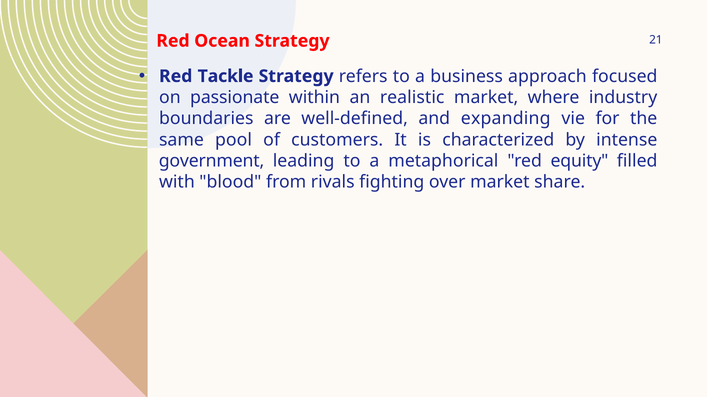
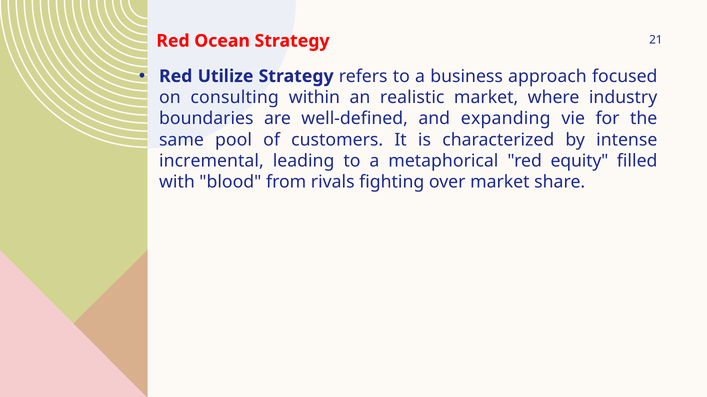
Tackle: Tackle -> Utilize
passionate: passionate -> consulting
government: government -> incremental
